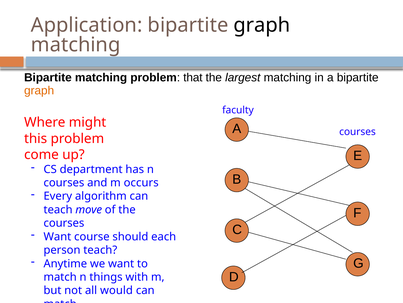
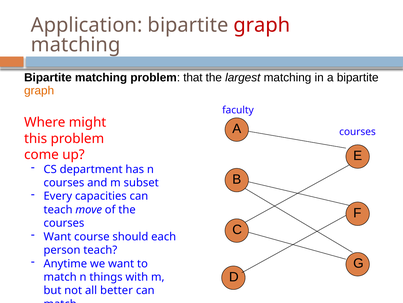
graph at (262, 25) colour: black -> red
occurs: occurs -> subset
algorithm: algorithm -> capacities
would: would -> better
